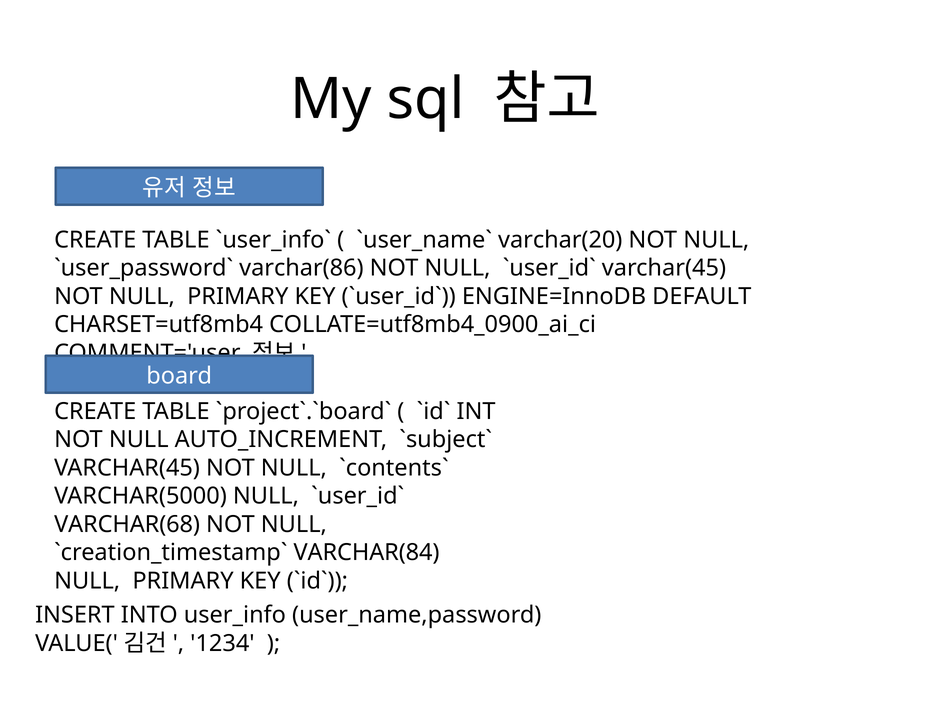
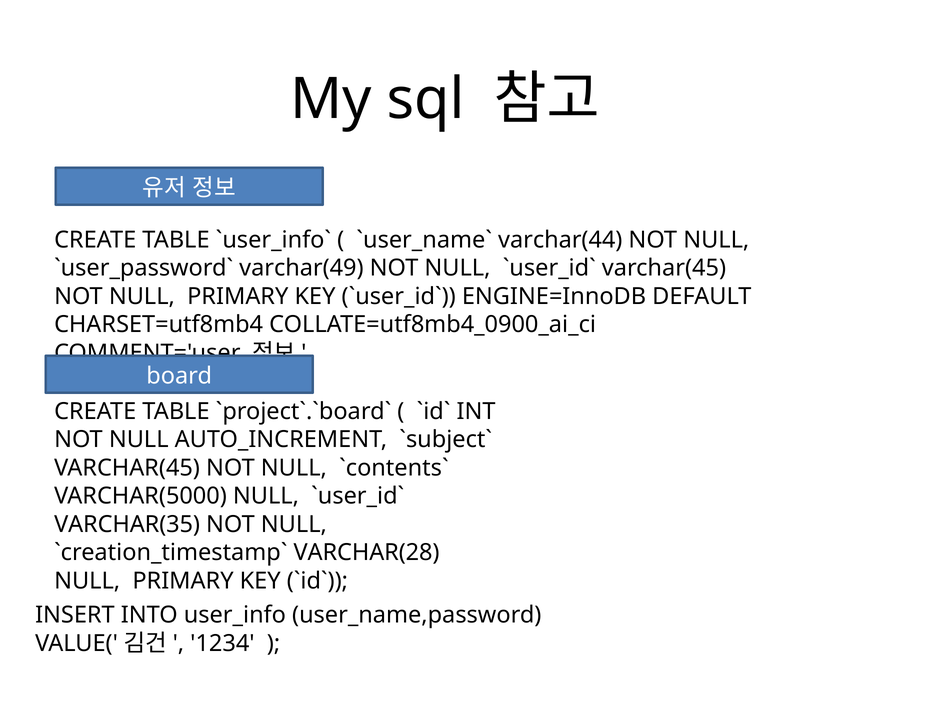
varchar(20: varchar(20 -> varchar(44
varchar(86: varchar(86 -> varchar(49
VARCHAR(68: VARCHAR(68 -> VARCHAR(35
VARCHAR(84: VARCHAR(84 -> VARCHAR(28
